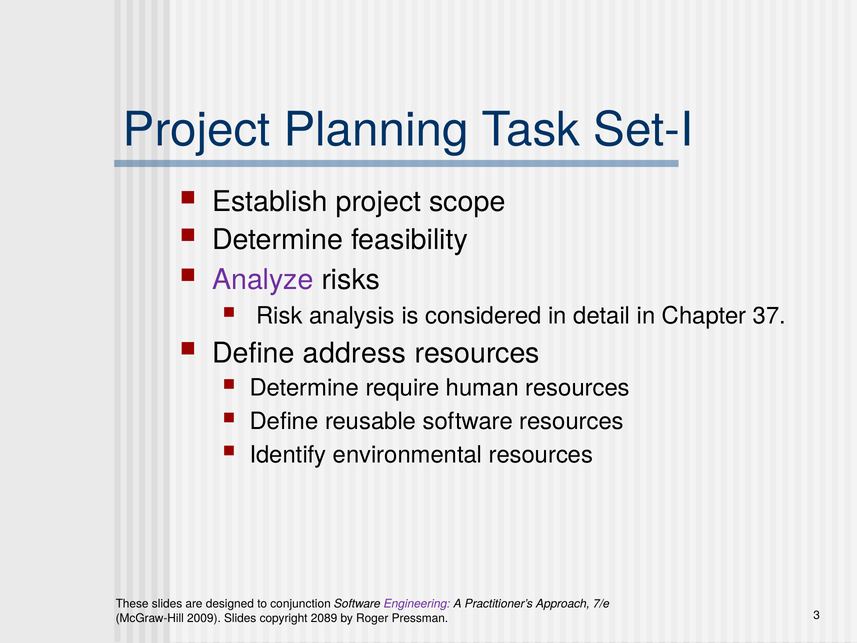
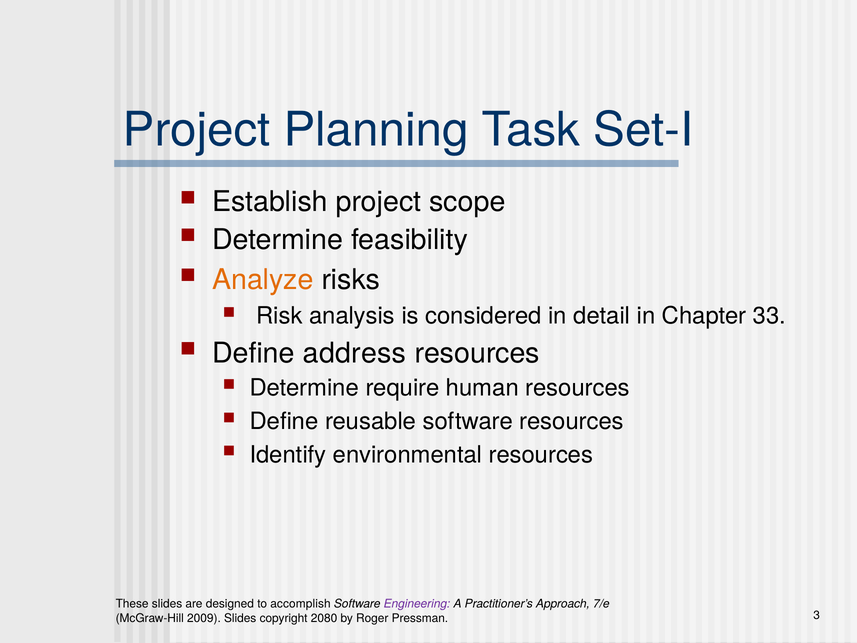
Analyze colour: purple -> orange
37: 37 -> 33
conjunction: conjunction -> accomplish
2089: 2089 -> 2080
